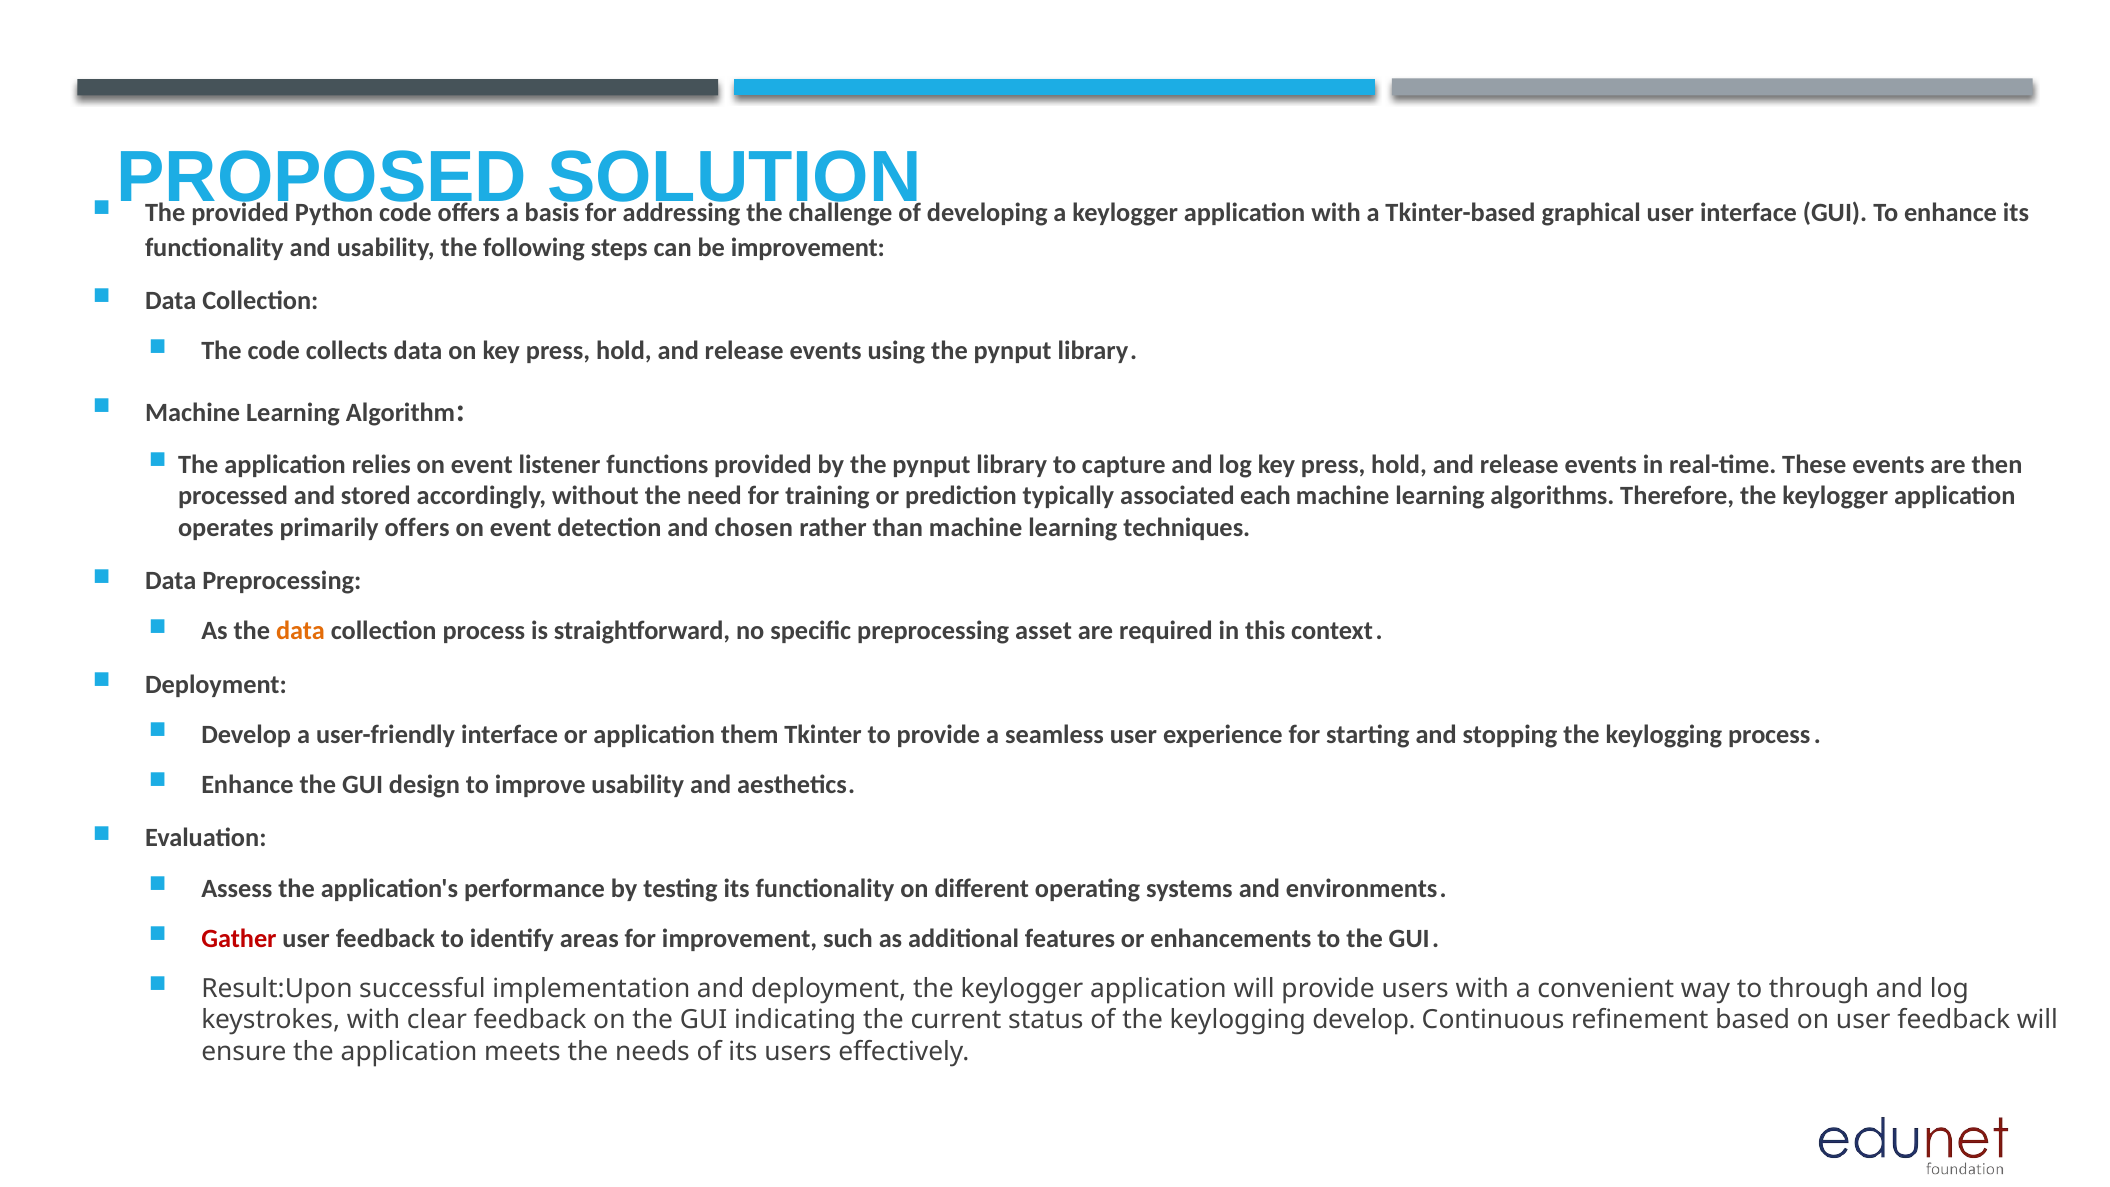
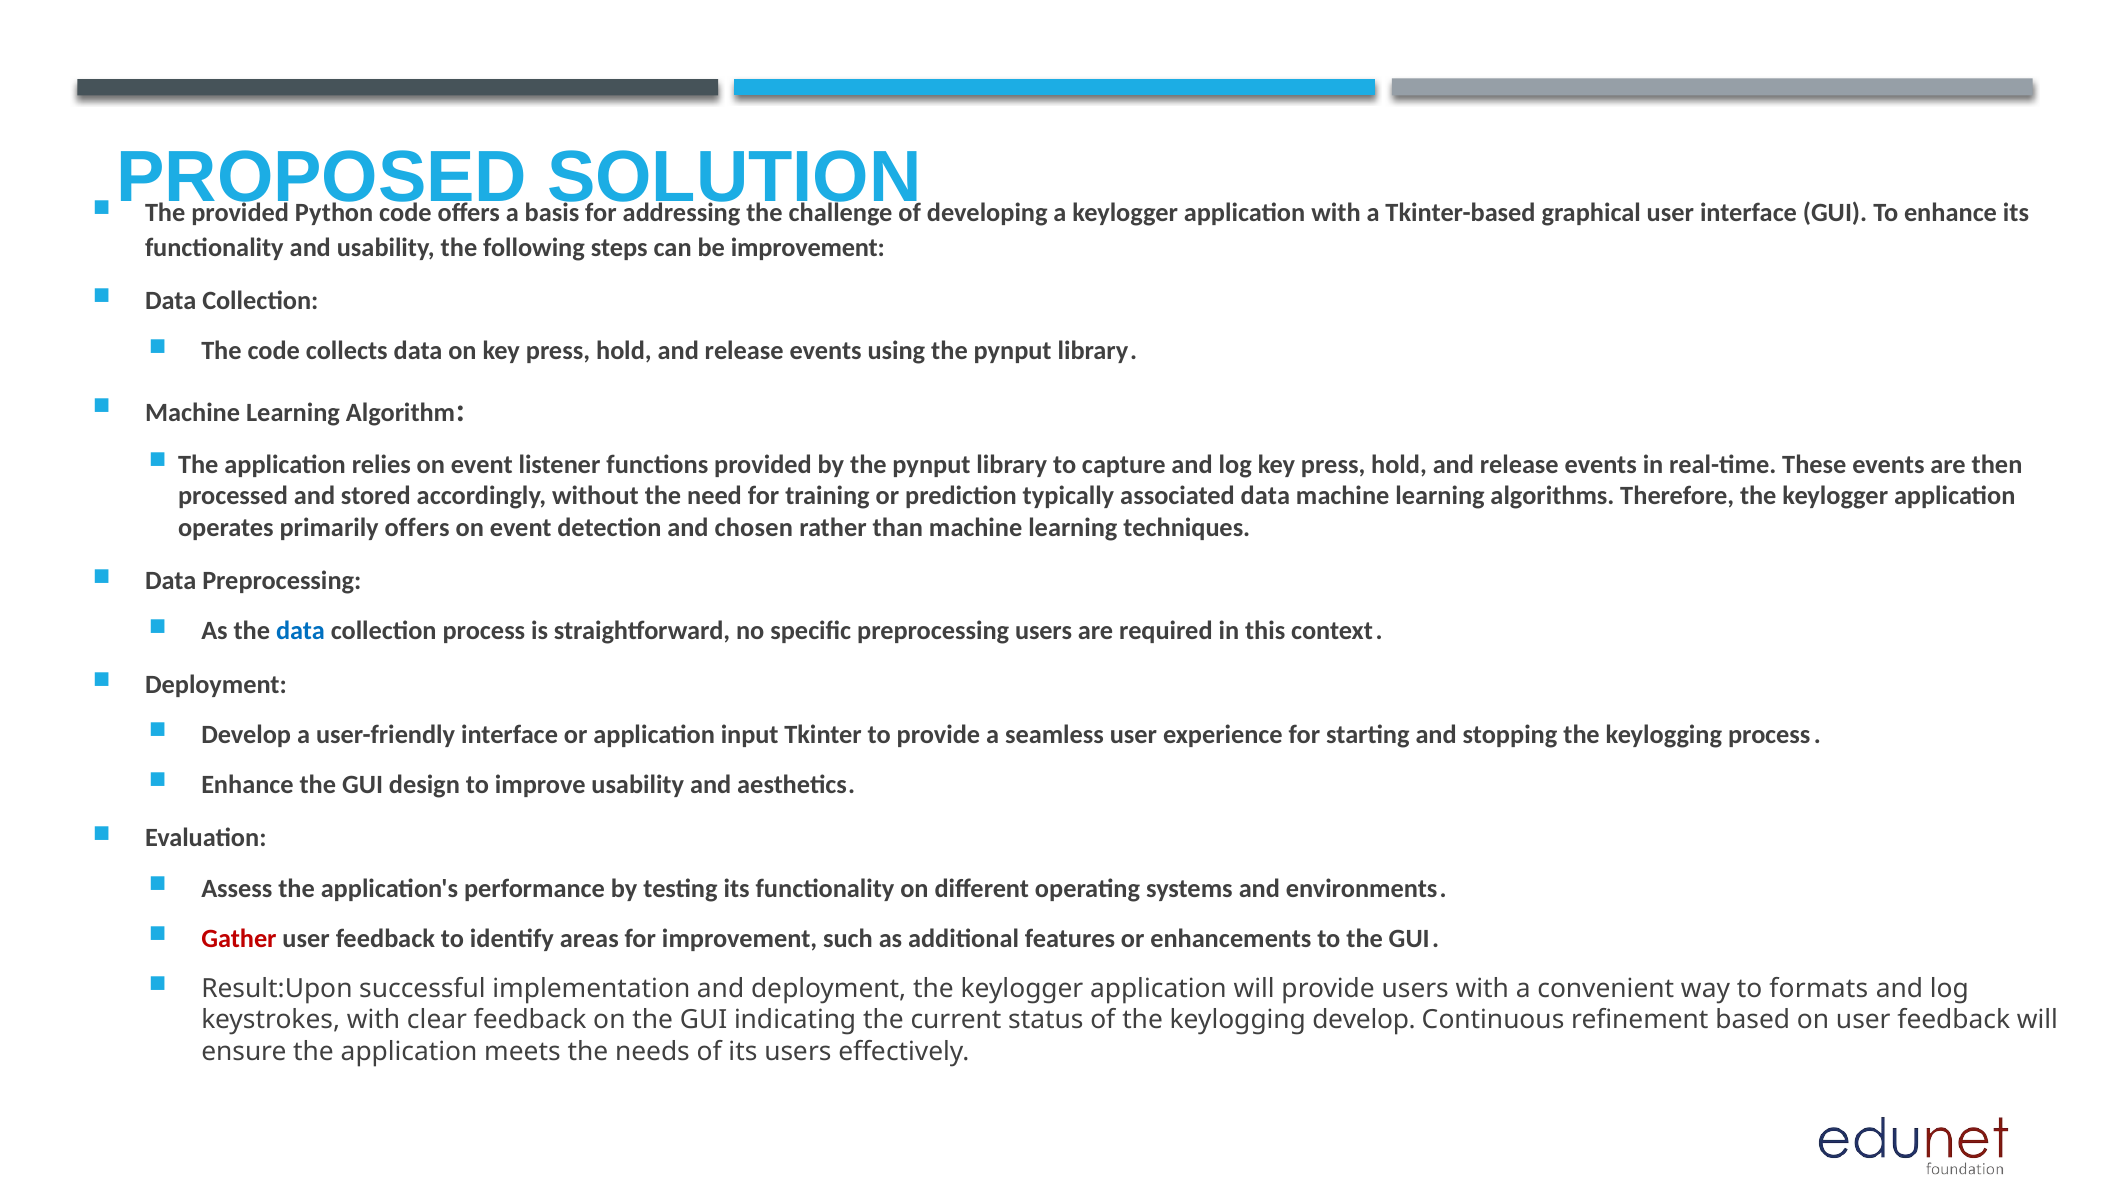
associated each: each -> data
data at (300, 631) colour: orange -> blue
preprocessing asset: asset -> users
them: them -> input
through: through -> formats
